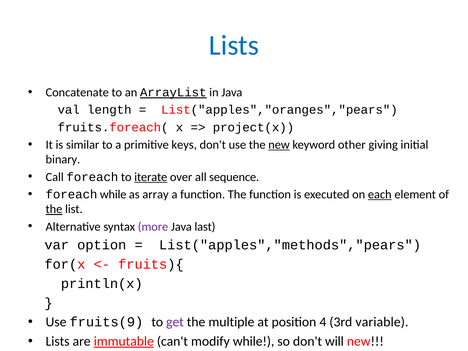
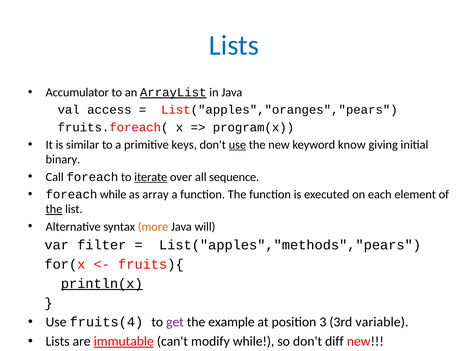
Concatenate: Concatenate -> Accumulator
length: length -> access
project(x: project(x -> program(x
use at (237, 145) underline: none -> present
new at (279, 145) underline: present -> none
other: other -> know
each underline: present -> none
more colour: purple -> orange
last: last -> will
option: option -> filter
println(x underline: none -> present
fruits(9: fruits(9 -> fruits(4
multiple: multiple -> example
4: 4 -> 3
will: will -> diff
